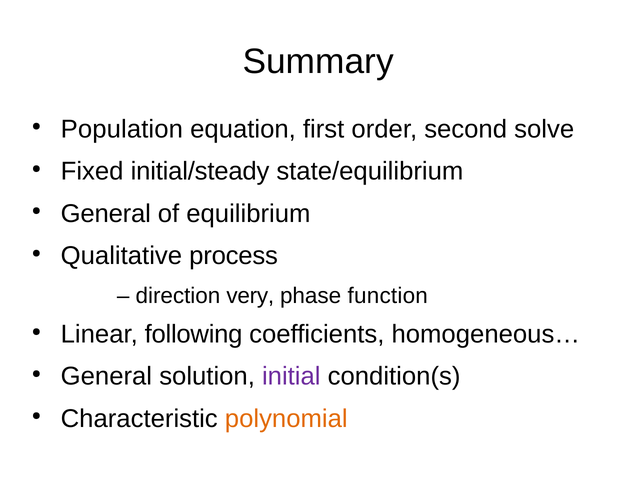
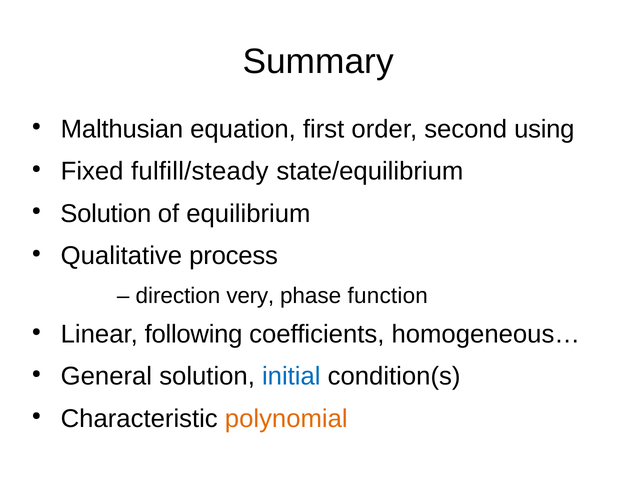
Population: Population -> Malthusian
solve: solve -> using
initial/steady: initial/steady -> fulfill/steady
General at (106, 213): General -> Solution
initial colour: purple -> blue
